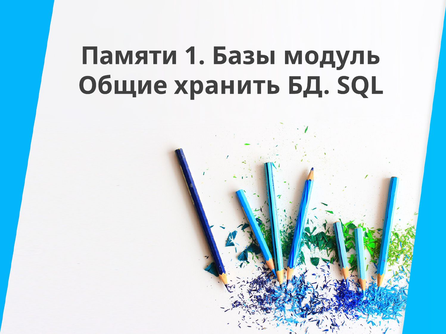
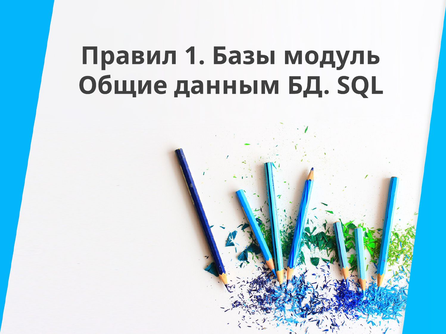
Памяти: Памяти -> Правил
хранить: хранить -> данным
